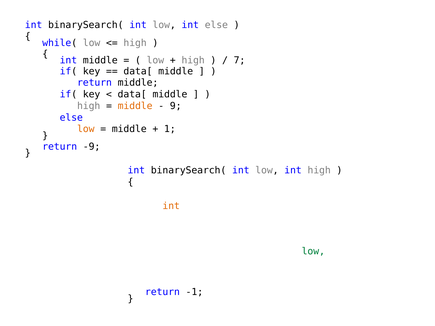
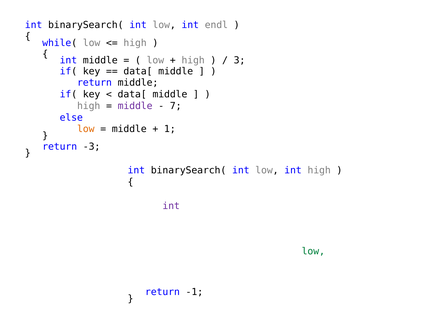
int else: else -> endl
7: 7 -> 3
middle at (135, 106) colour: orange -> purple
9: 9 -> 7
-9: -9 -> -3
int at (171, 206) colour: orange -> purple
